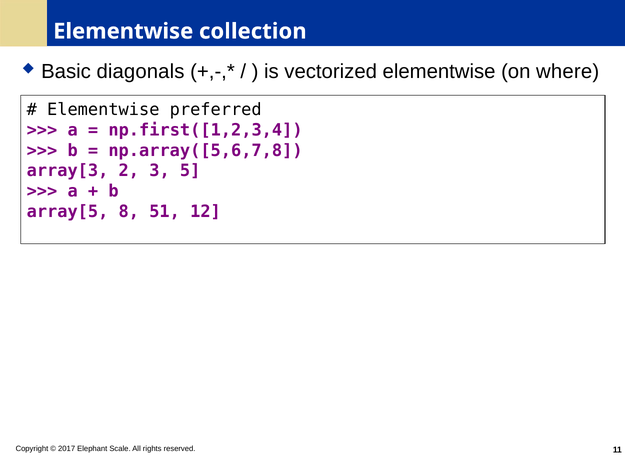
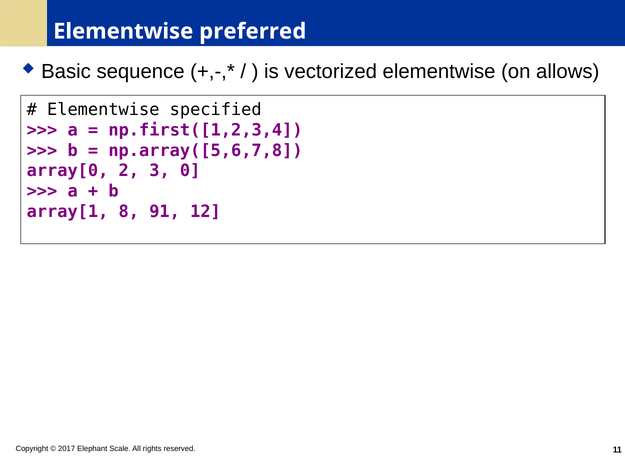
collection: collection -> preferred
diagonals: diagonals -> sequence
where: where -> allows
preferred: preferred -> specified
array[3: array[3 -> array[0
5: 5 -> 0
array[5: array[5 -> array[1
51: 51 -> 91
